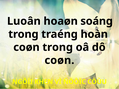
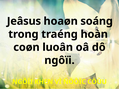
Luoân: Luoân -> Jeâsus
coøn trong: trong -> luoân
coøn at (59, 60): coøn -> ngôïi
